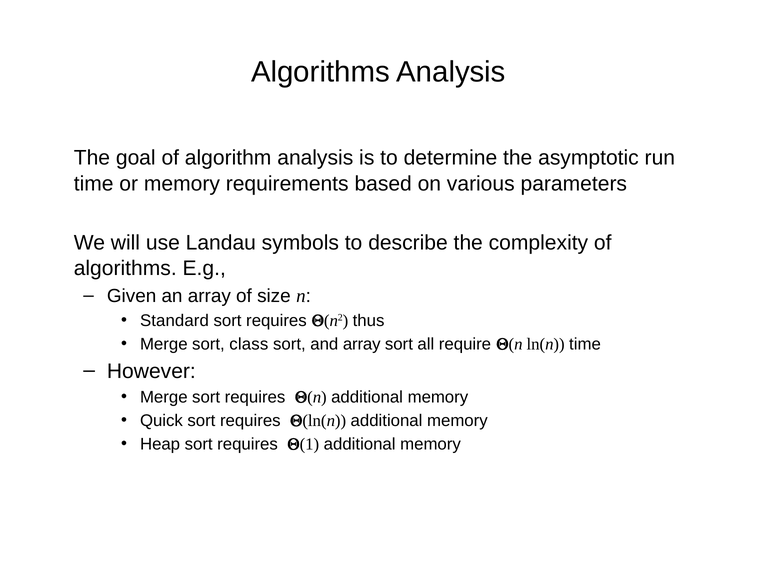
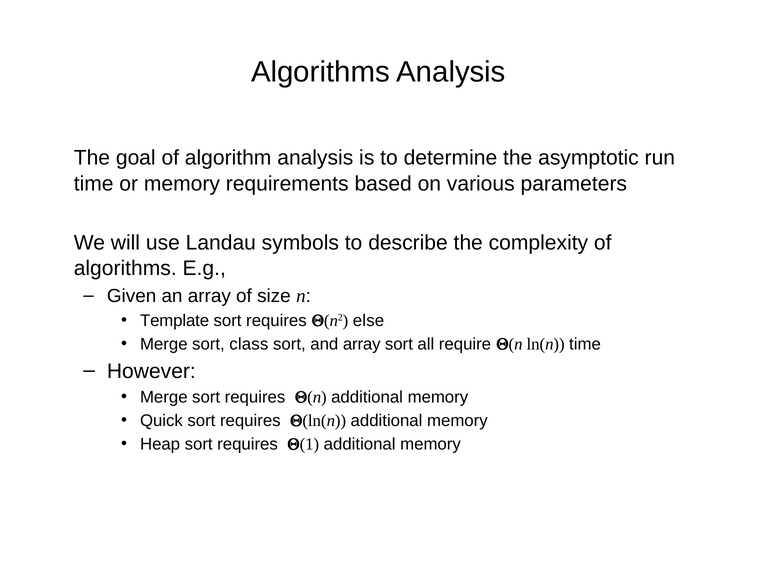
Standard: Standard -> Template
thus: thus -> else
